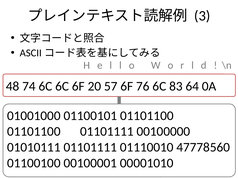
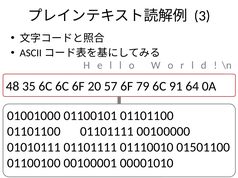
74: 74 -> 35
76: 76 -> 79
83: 83 -> 91
47778560: 47778560 -> 01501100
